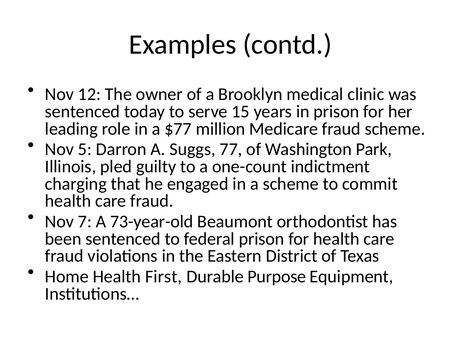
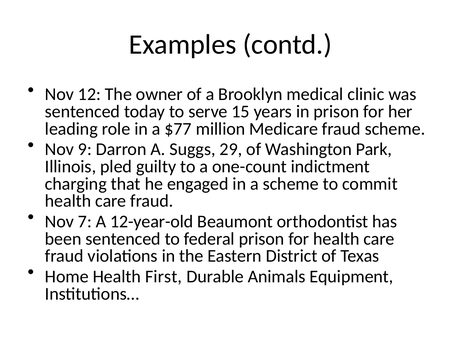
5: 5 -> 9
77: 77 -> 29
73-year-old: 73-year-old -> 12-year-old
Purpose: Purpose -> Animals
